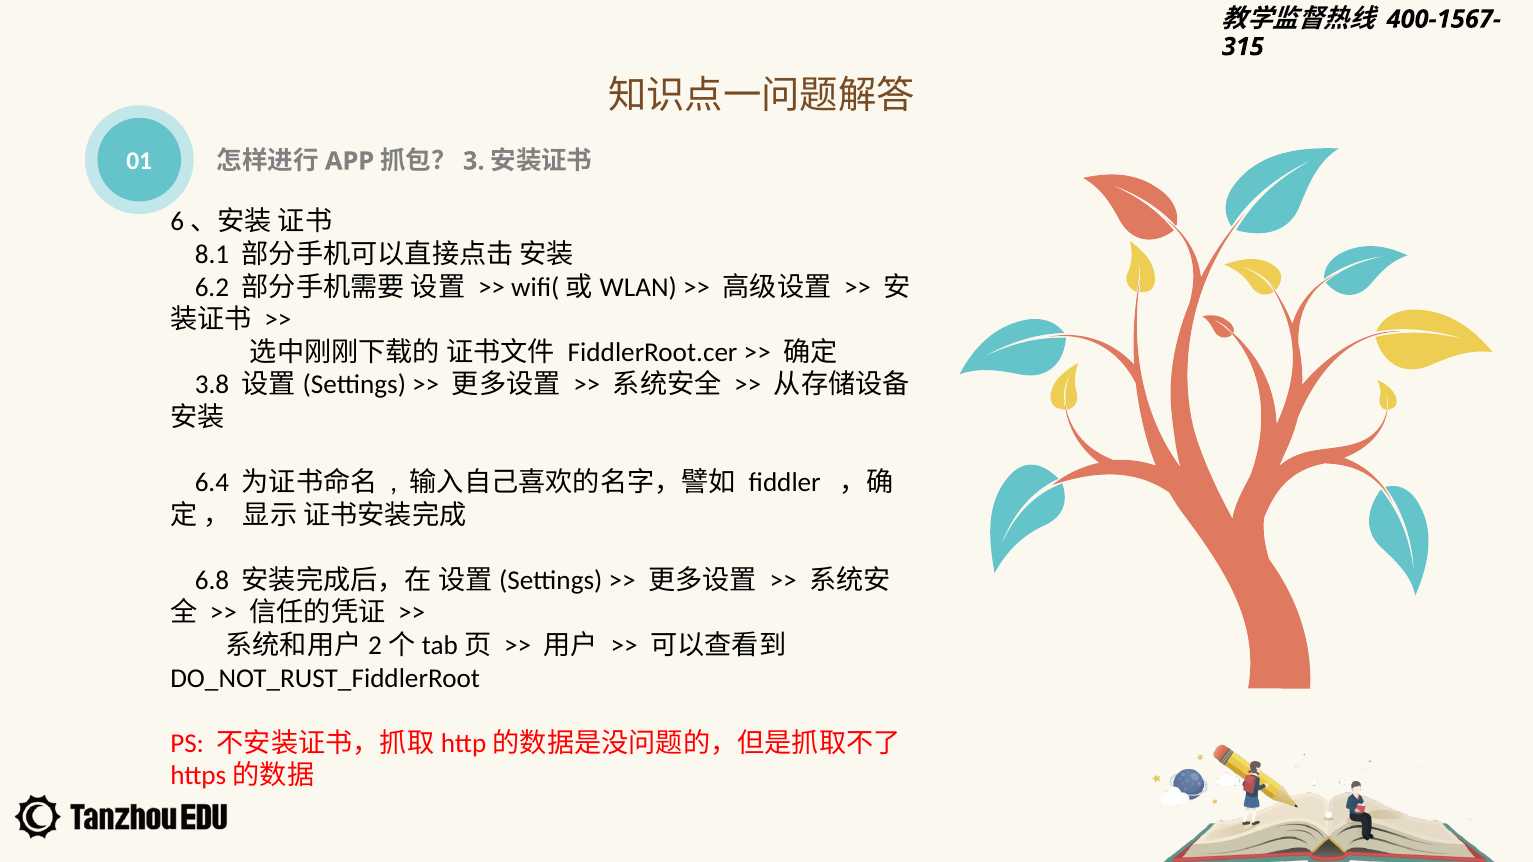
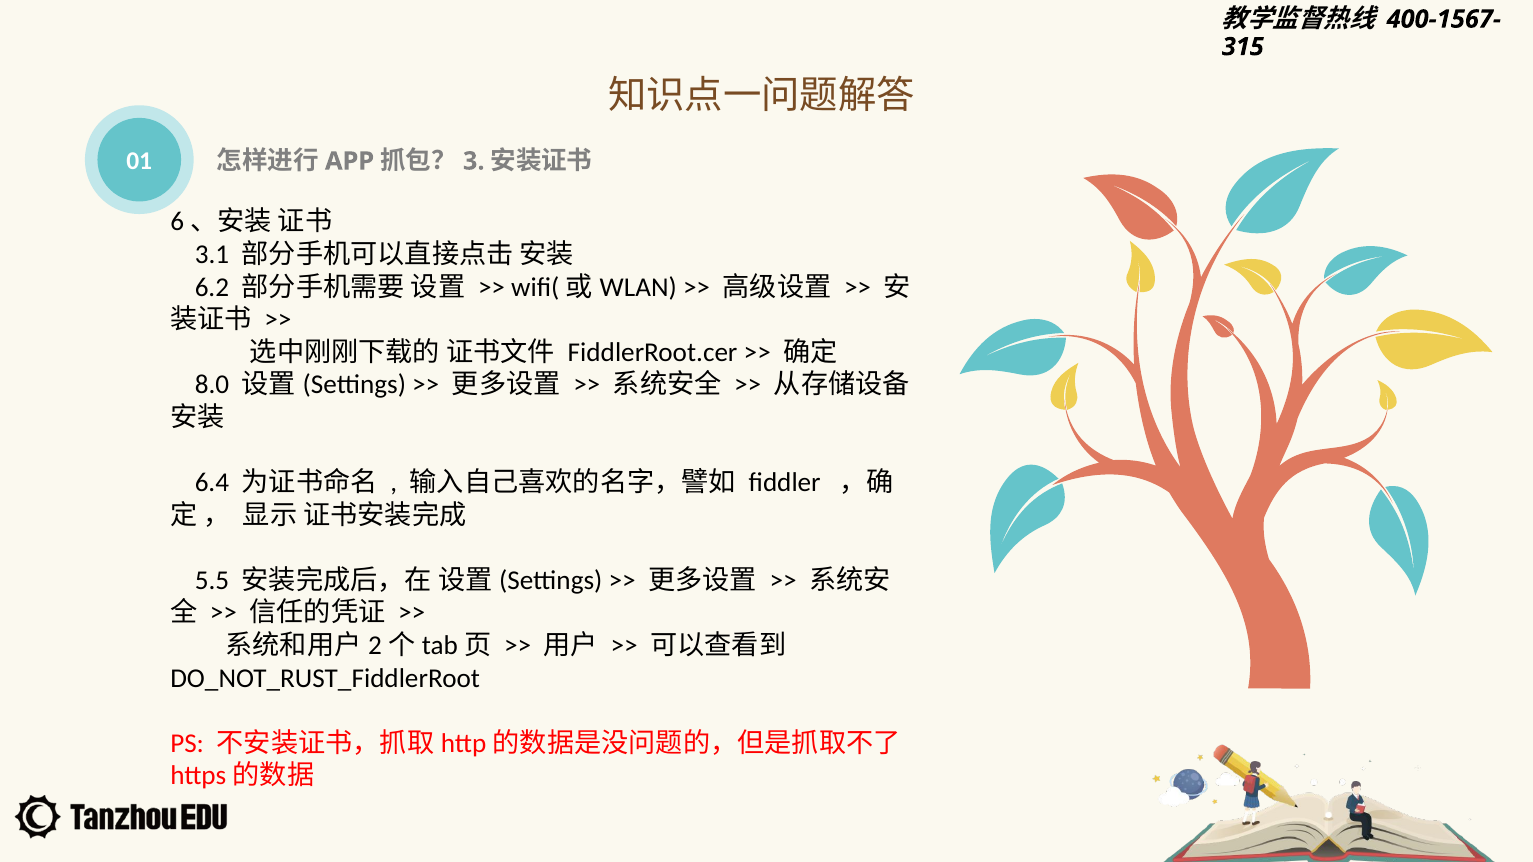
8.1: 8.1 -> 3.1
3.8: 3.8 -> 8.0
6.8: 6.8 -> 5.5
